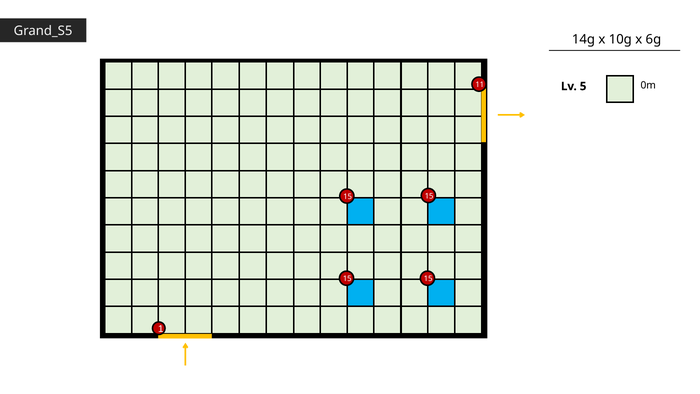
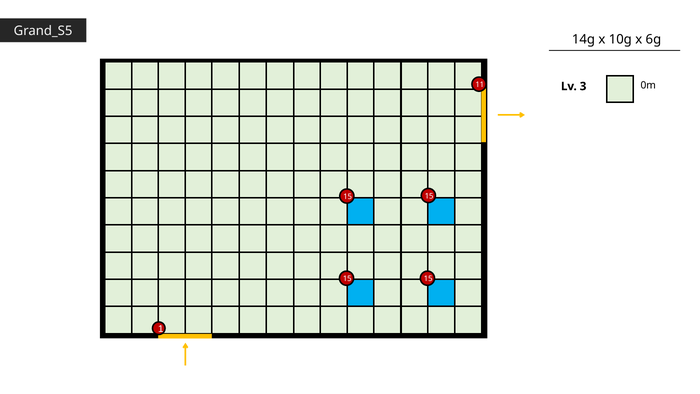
5: 5 -> 3
